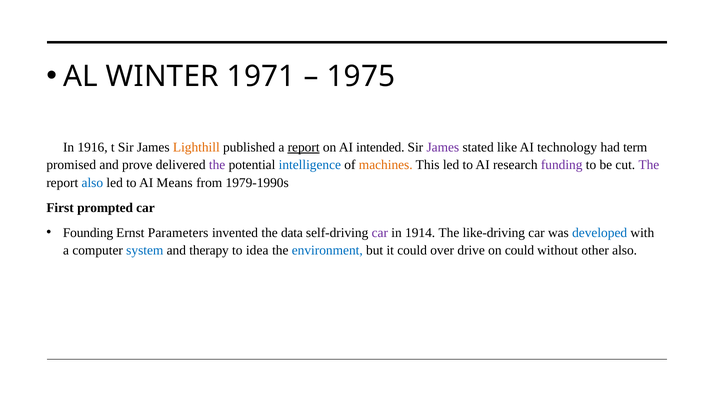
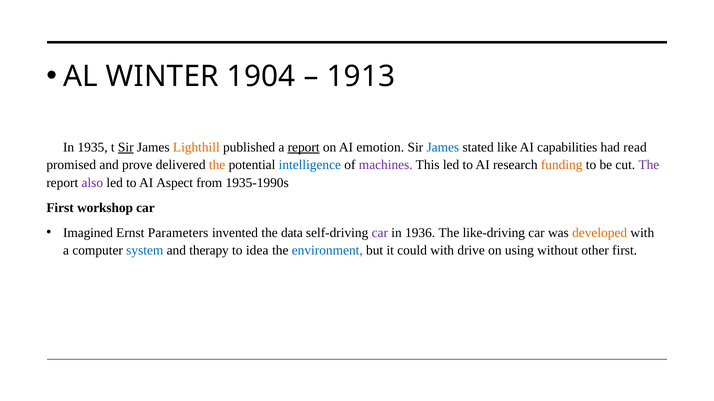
1971: 1971 -> 1904
1975: 1975 -> 1913
1916: 1916 -> 1935
Sir at (126, 148) underline: none -> present
intended: intended -> emotion
James at (443, 148) colour: purple -> blue
technology: technology -> capabilities
term: term -> read
the at (217, 165) colour: purple -> orange
machines colour: orange -> purple
funding colour: purple -> orange
also at (92, 183) colour: blue -> purple
Means: Means -> Aspect
1979-1990s: 1979-1990s -> 1935-1990s
prompted: prompted -> workshop
Founding: Founding -> Imagined
1914: 1914 -> 1936
developed colour: blue -> orange
could over: over -> with
on could: could -> using
other also: also -> first
